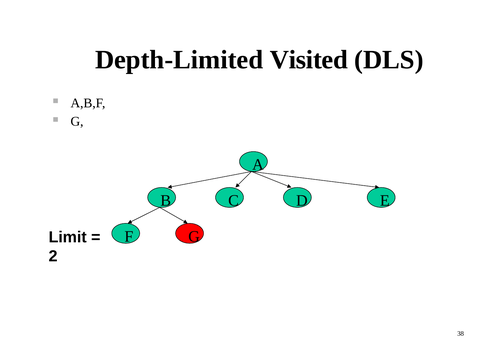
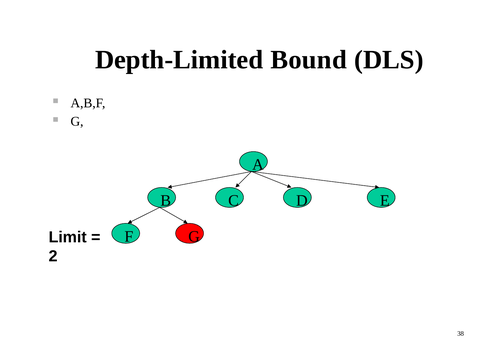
Visited: Visited -> Bound
